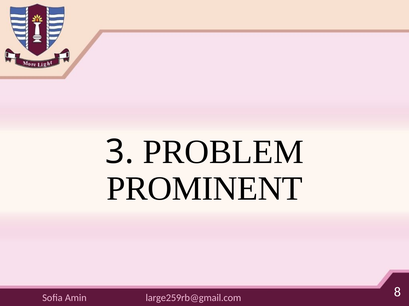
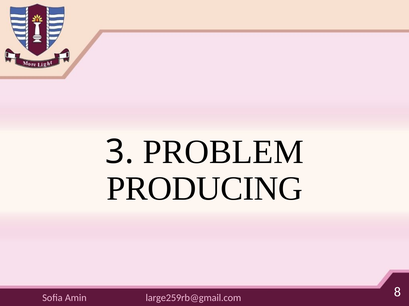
PROMINENT: PROMINENT -> PRODUCING
